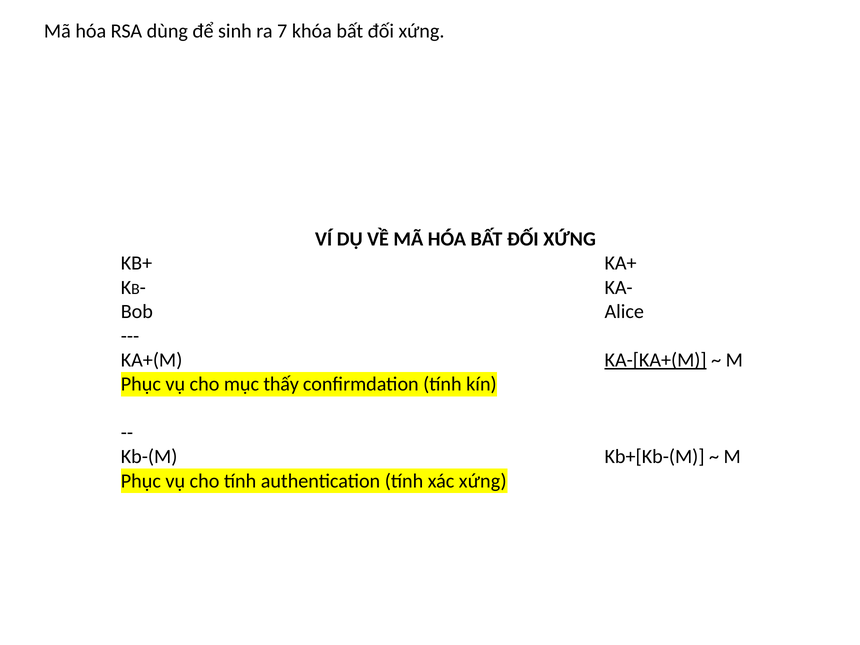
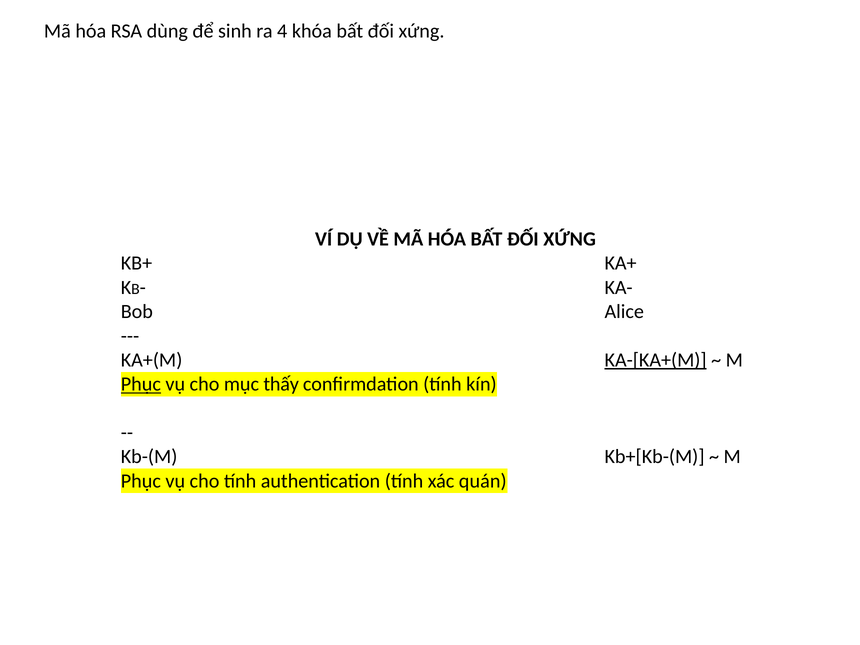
7: 7 -> 4
Phục at (141, 384) underline: none -> present
xác xứng: xứng -> quán
